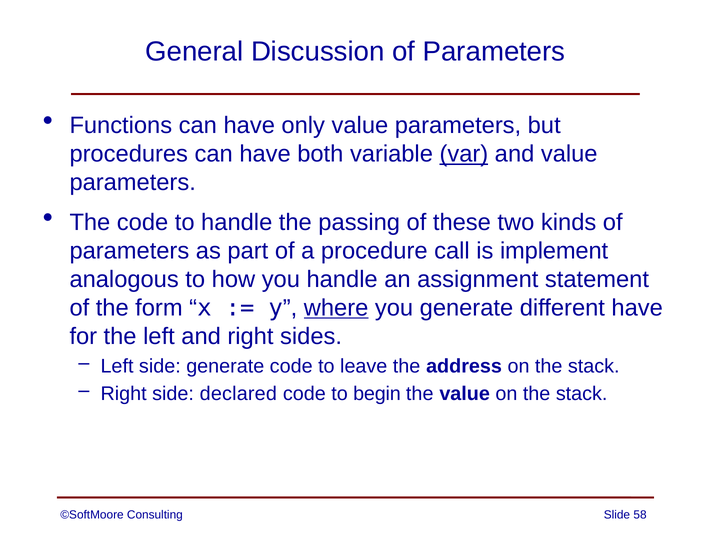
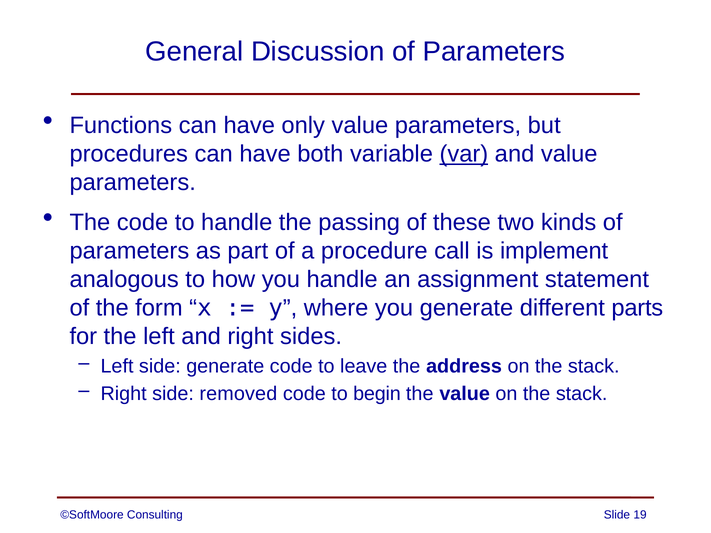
where underline: present -> none
different have: have -> parts
declared: declared -> removed
58: 58 -> 19
